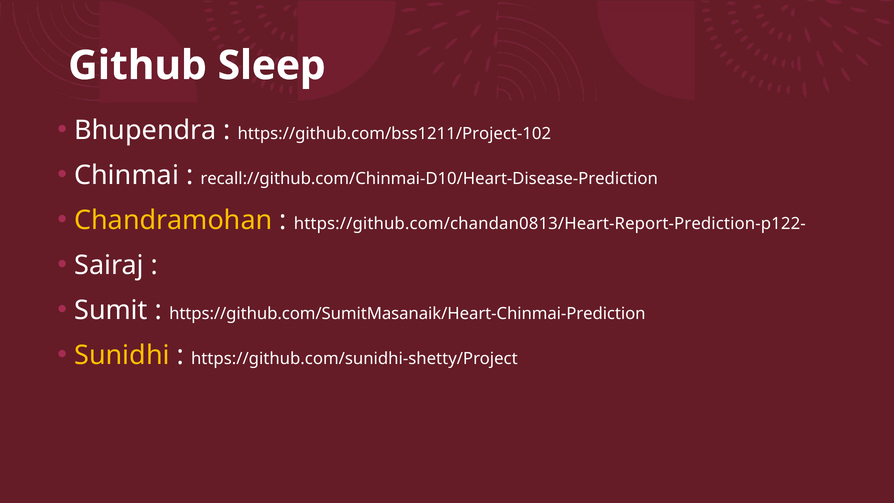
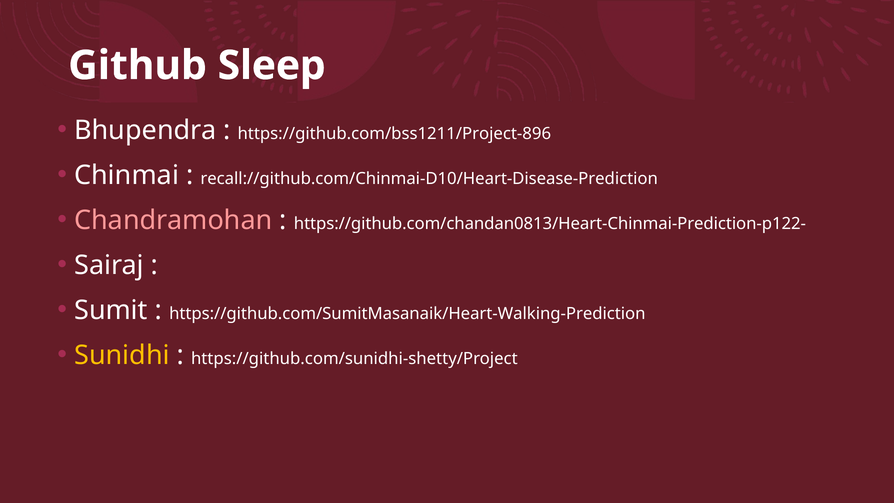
https://github.com/bss1211/Project-102: https://github.com/bss1211/Project-102 -> https://github.com/bss1211/Project-896
Chandramohan colour: yellow -> pink
https://github.com/chandan0813/Heart-Report-Prediction-p122-: https://github.com/chandan0813/Heart-Report-Prediction-p122- -> https://github.com/chandan0813/Heart-Chinmai-Prediction-p122-
https://github.com/SumitMasanaik/Heart-Chinmai-Prediction: https://github.com/SumitMasanaik/Heart-Chinmai-Prediction -> https://github.com/SumitMasanaik/Heart-Walking-Prediction
